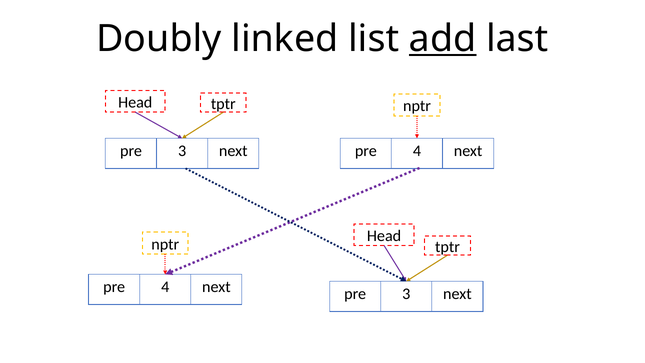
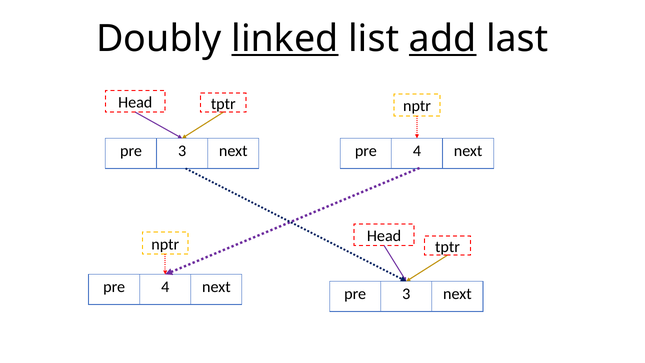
linked underline: none -> present
